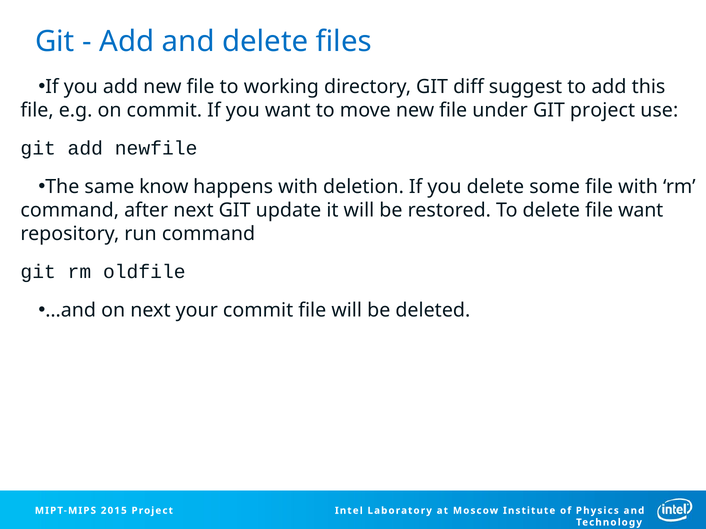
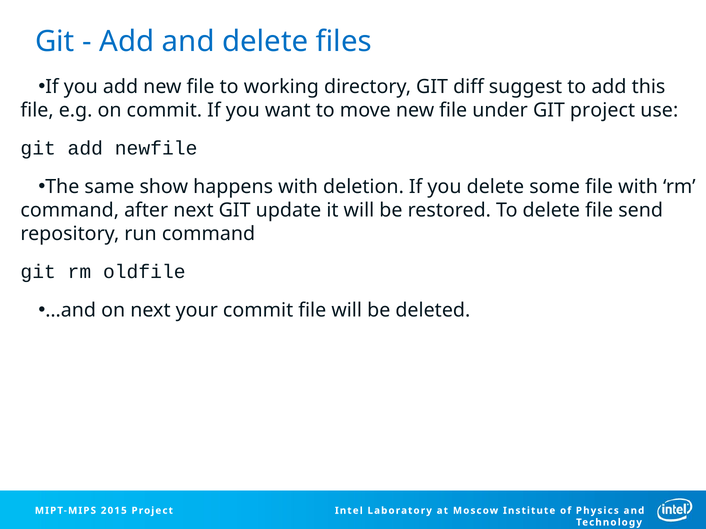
know: know -> show
file want: want -> send
